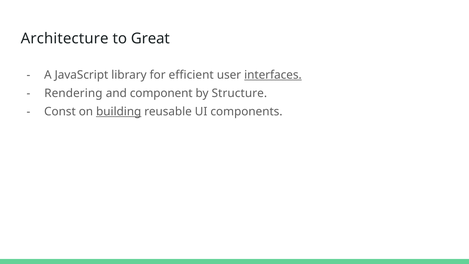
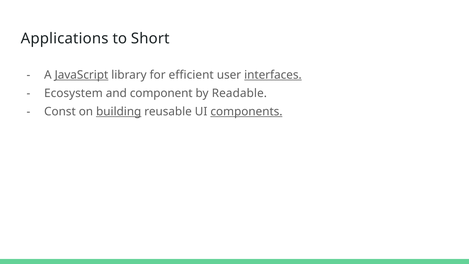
Architecture: Architecture -> Applications
Great: Great -> Short
JavaScript underline: none -> present
Rendering: Rendering -> Ecosystem
Structure: Structure -> Readable
components underline: none -> present
